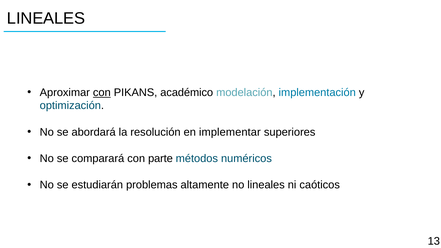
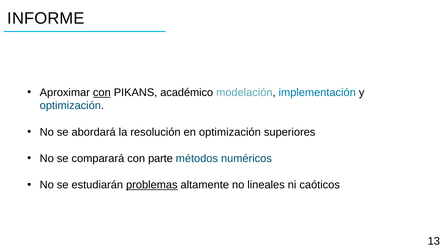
LINEALES at (46, 18): LINEALES -> INFORME
en implementar: implementar -> optimización
problemas underline: none -> present
